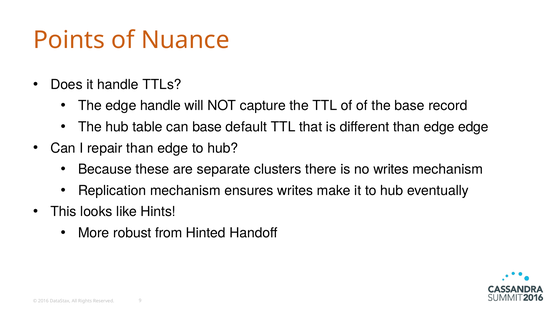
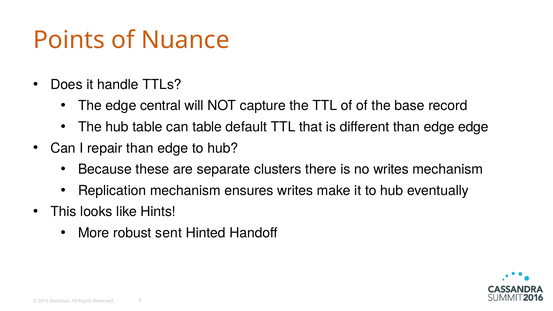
edge handle: handle -> central
can base: base -> table
from: from -> sent
